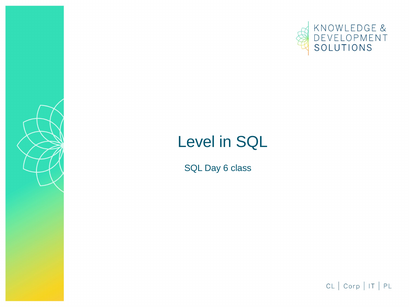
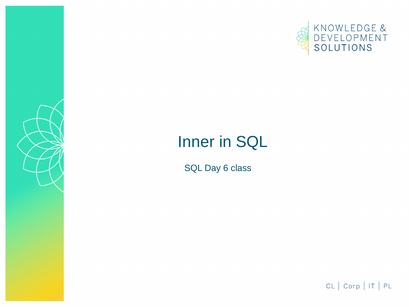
Level: Level -> Inner
